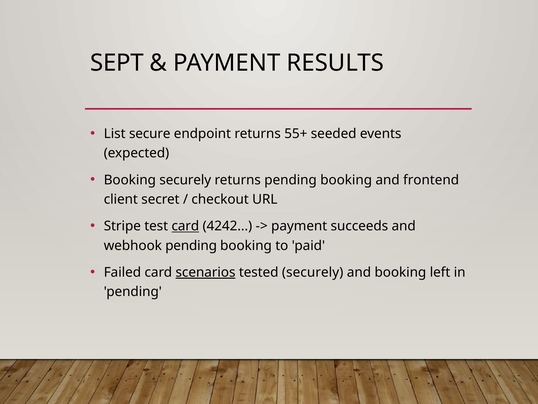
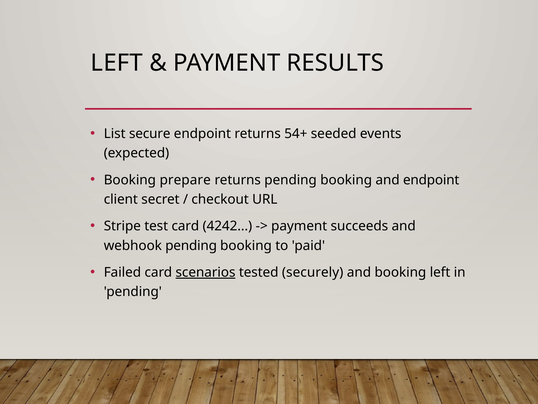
SEPT at (117, 63): SEPT -> LEFT
55+: 55+ -> 54+
Booking securely: securely -> prepare
and frontend: frontend -> endpoint
card at (185, 226) underline: present -> none
